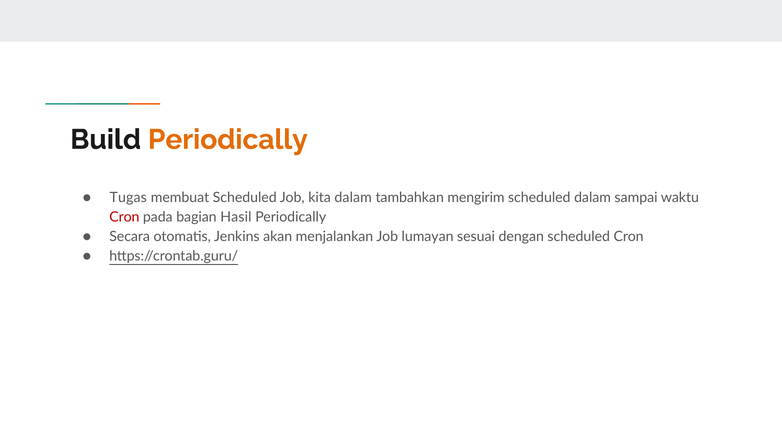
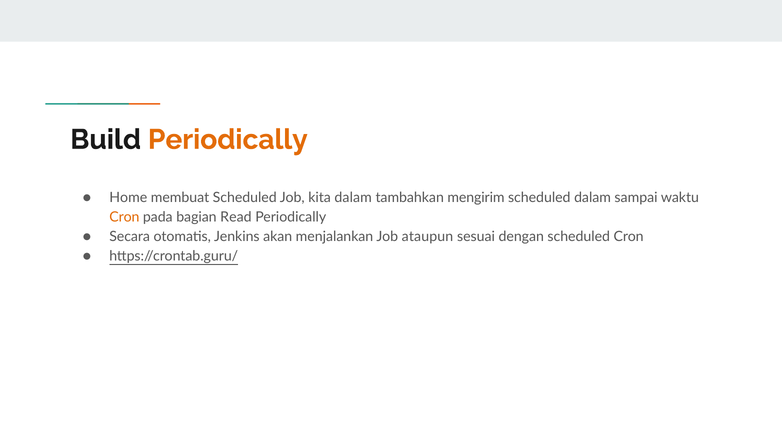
Tugas: Tugas -> Home
Cron at (124, 217) colour: red -> orange
Hasil: Hasil -> Read
lumayan: lumayan -> ataupun
